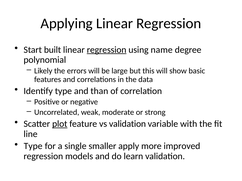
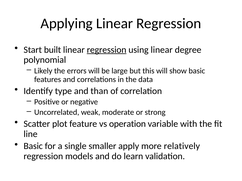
using name: name -> linear
plot underline: present -> none
vs validation: validation -> operation
Type at (33, 146): Type -> Basic
improved: improved -> relatively
